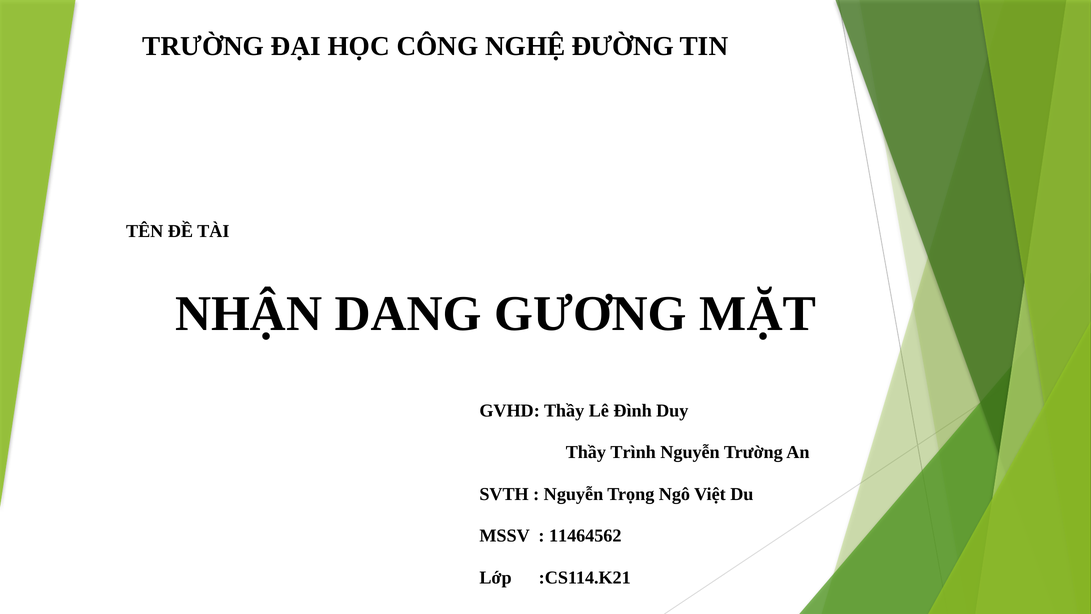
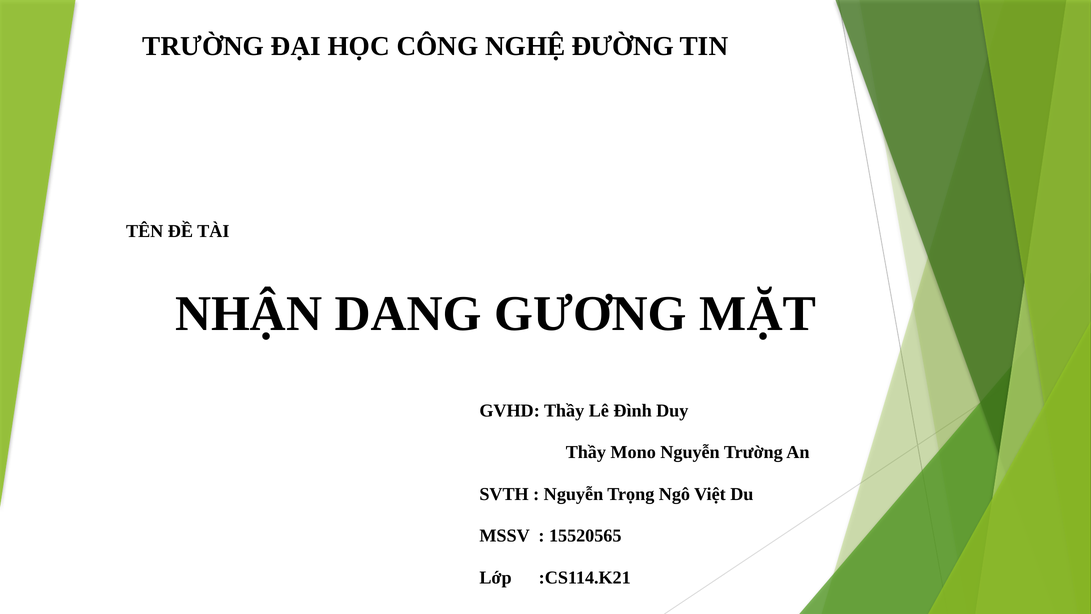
Trình: Trình -> Mono
11464562: 11464562 -> 15520565
